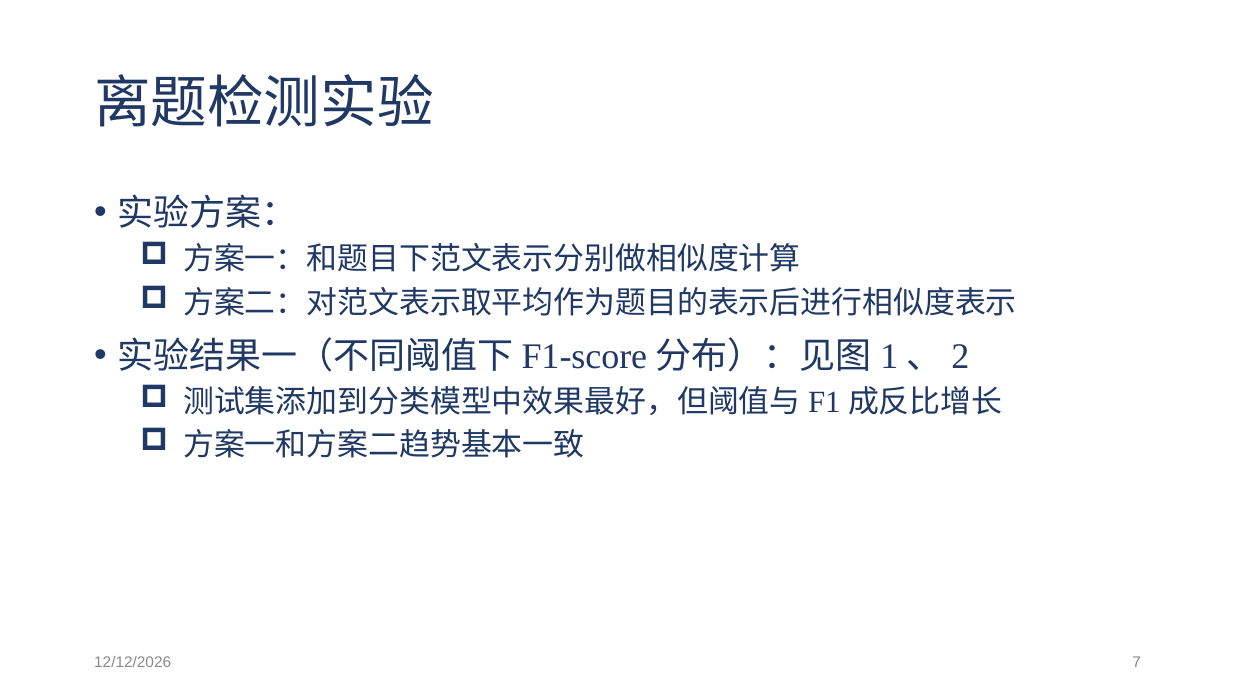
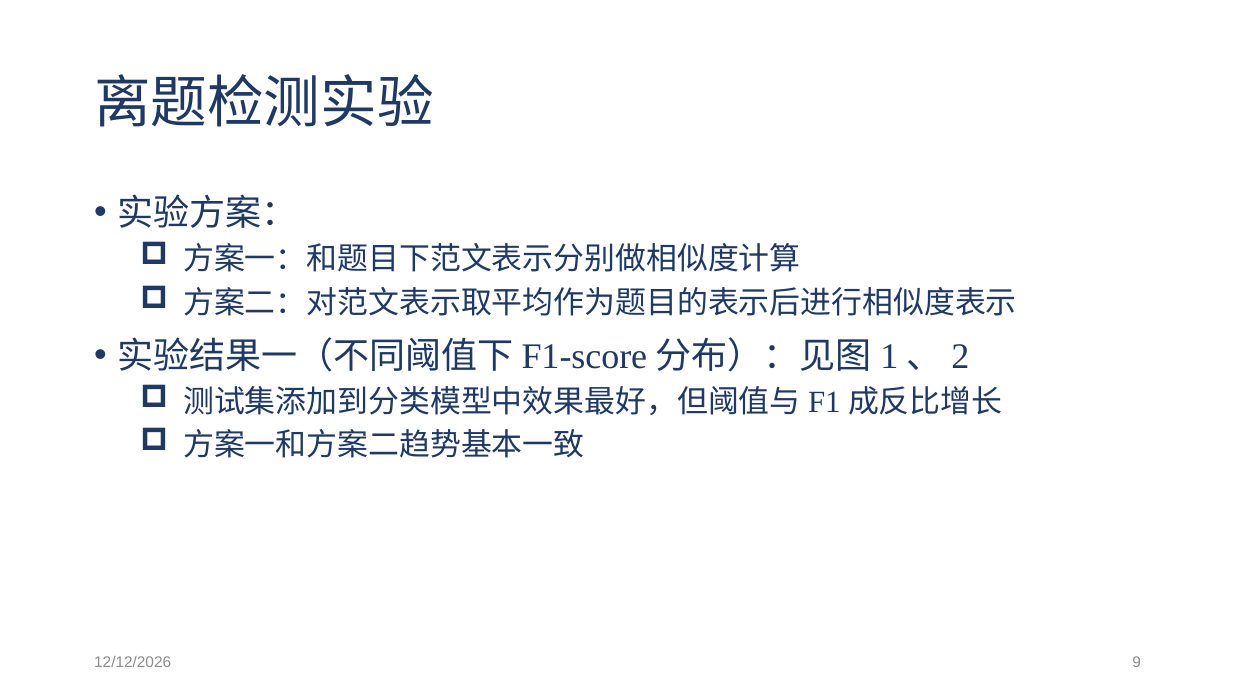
7: 7 -> 9
